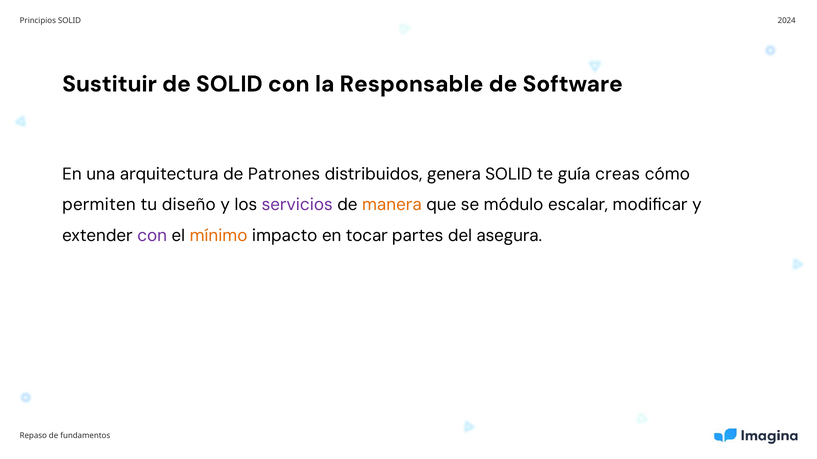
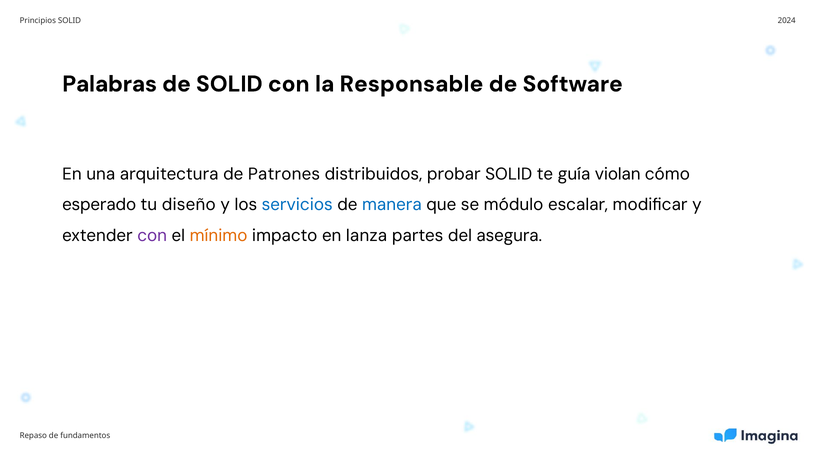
Sustituir: Sustituir -> Palabras
genera: genera -> probar
creas: creas -> violan
permiten: permiten -> esperado
servicios colour: purple -> blue
manera colour: orange -> blue
tocar: tocar -> lanza
